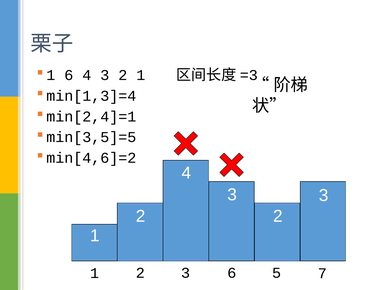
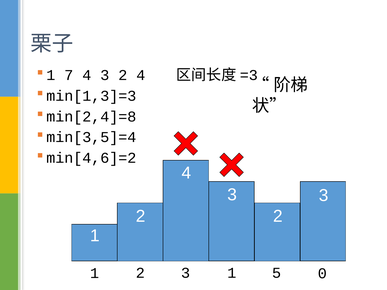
1 6: 6 -> 7
3 2 1: 1 -> 4
min[1,3]=4: min[1,3]=4 -> min[1,3]=3
min[2,4]=1: min[2,4]=1 -> min[2,4]=8
min[3,5]=5: min[3,5]=5 -> min[3,5]=4
1 2 3 6: 6 -> 1
7: 7 -> 0
